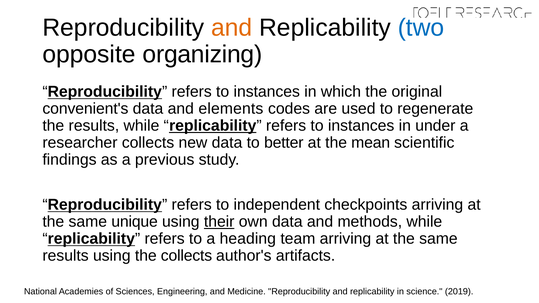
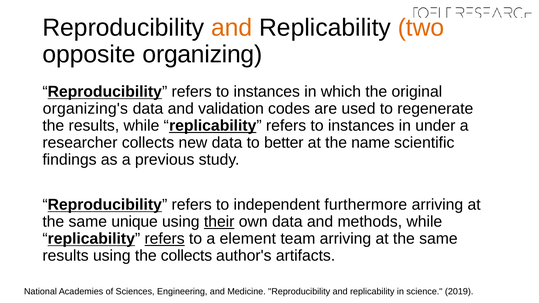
two colour: blue -> orange
convenient's: convenient's -> organizing's
elements: elements -> validation
mean: mean -> name
checkpoints: checkpoints -> furthermore
refers at (165, 239) underline: none -> present
heading: heading -> element
